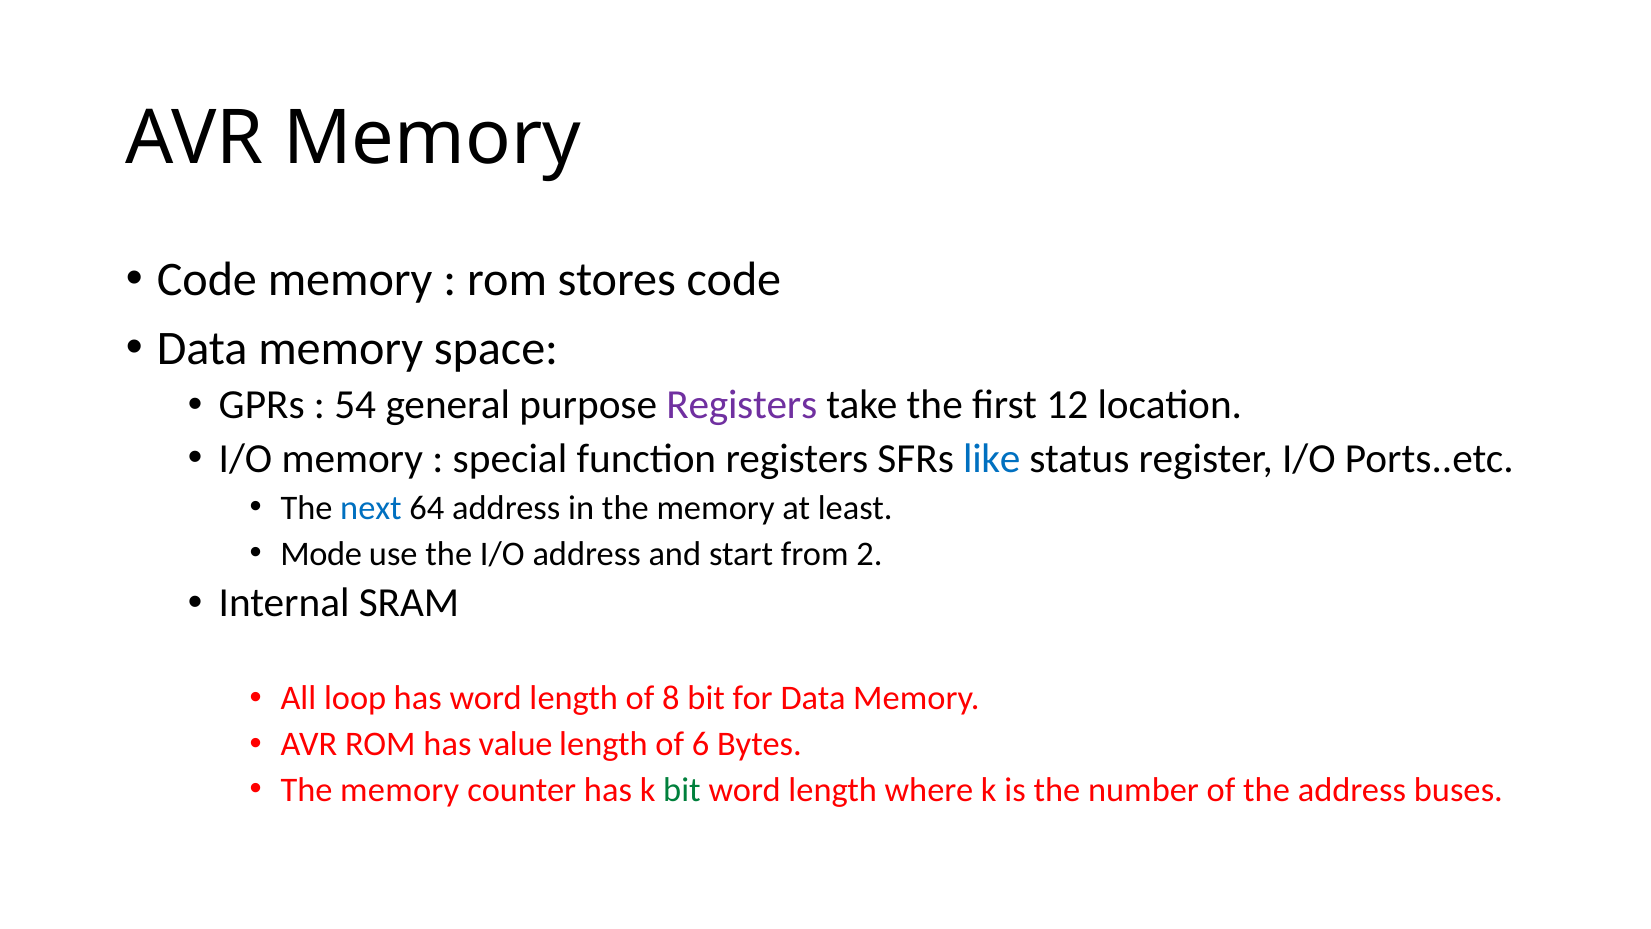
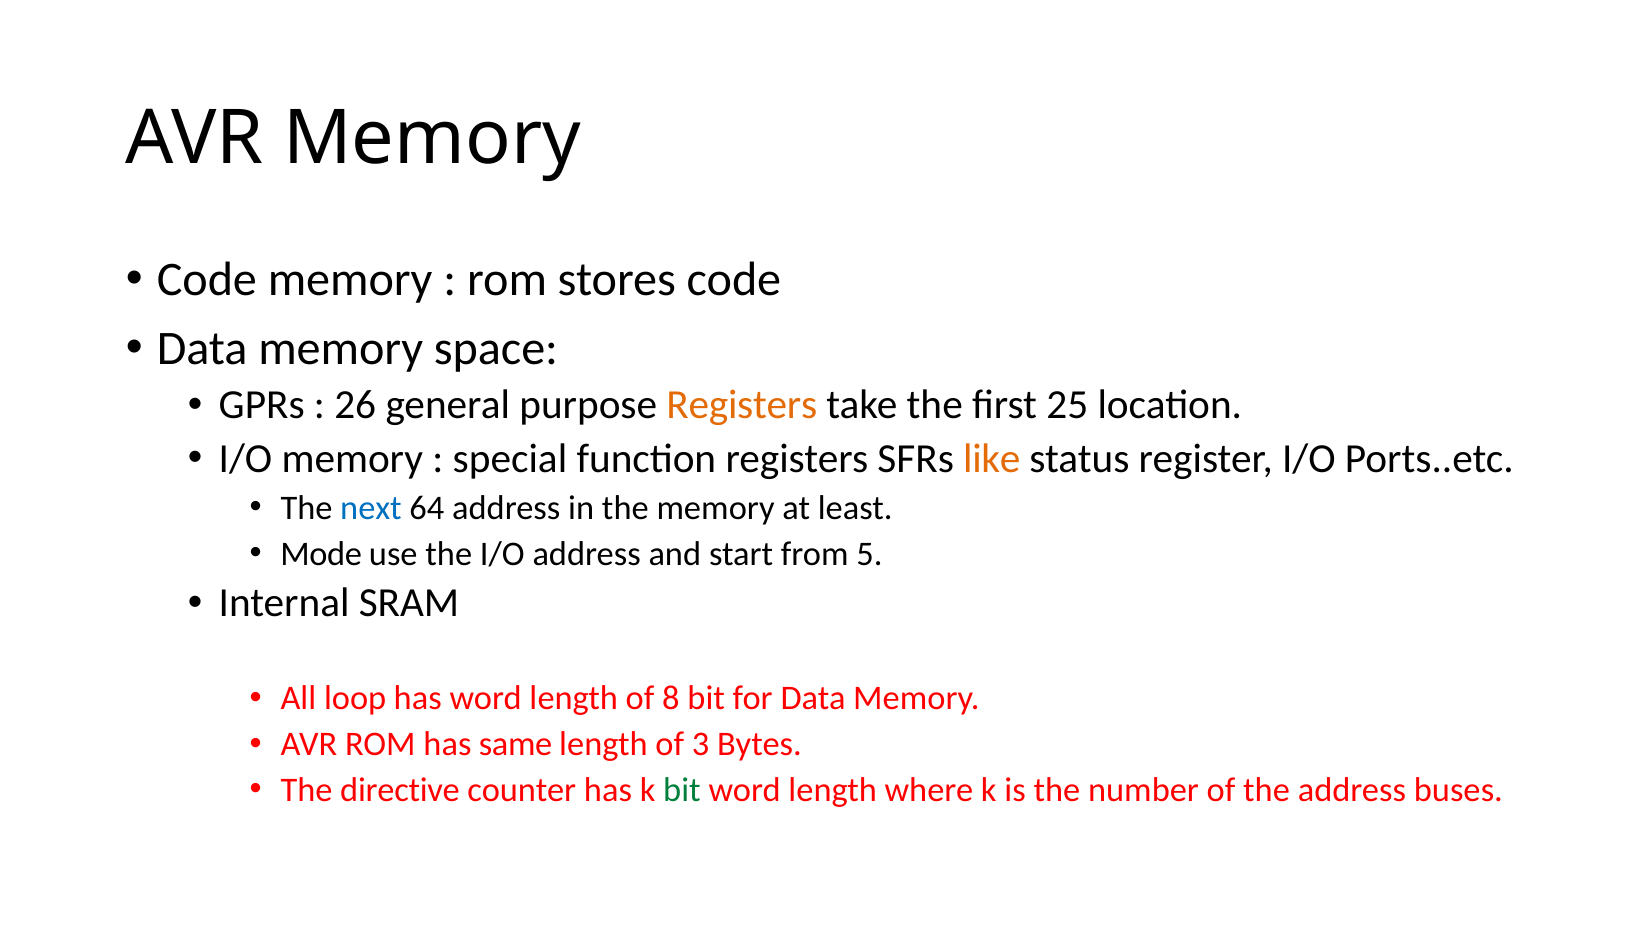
54: 54 -> 26
Registers at (742, 405) colour: purple -> orange
12: 12 -> 25
like colour: blue -> orange
2: 2 -> 5
value: value -> same
6: 6 -> 3
memory at (400, 790): memory -> directive
